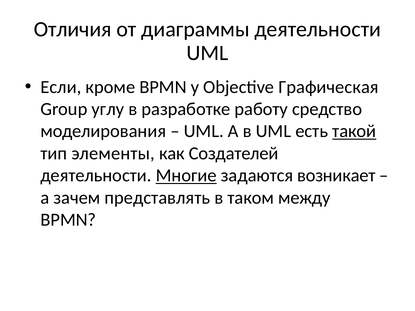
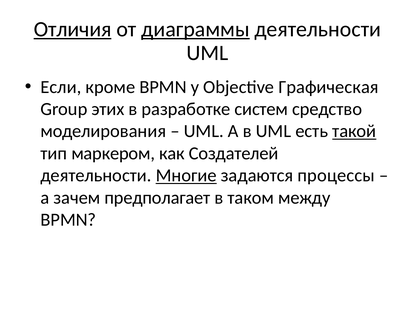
Отличия underline: none -> present
диаграммы underline: none -> present
углу: углу -> этих
работу: работу -> систем
элементы: элементы -> маркером
возникает: возникает -> процессы
представлять: представлять -> предполагает
